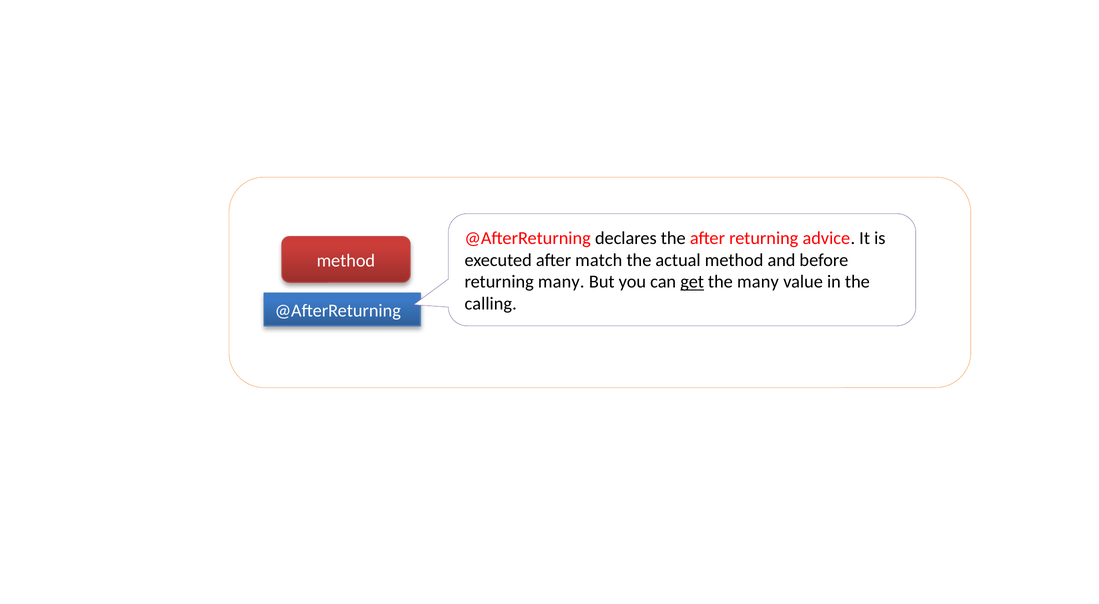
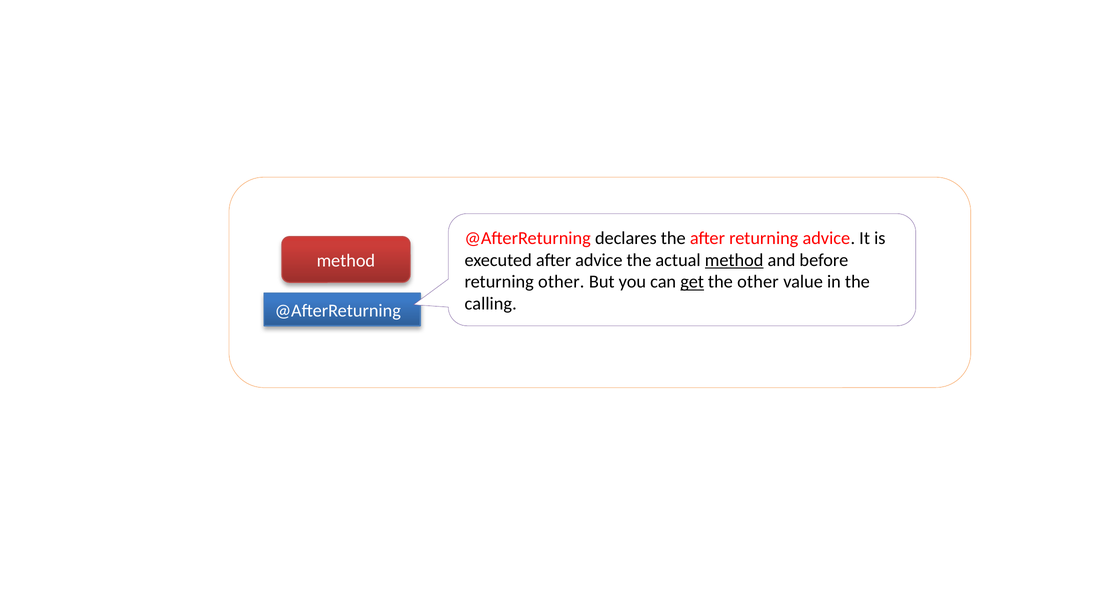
after match: match -> advice
method at (734, 260) underline: none -> present
returning many: many -> other
the many: many -> other
